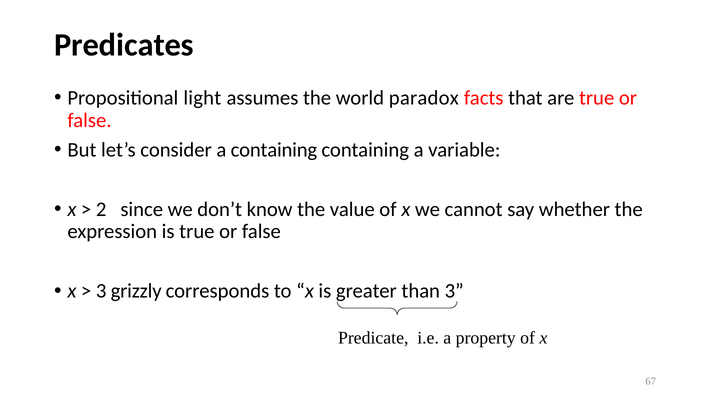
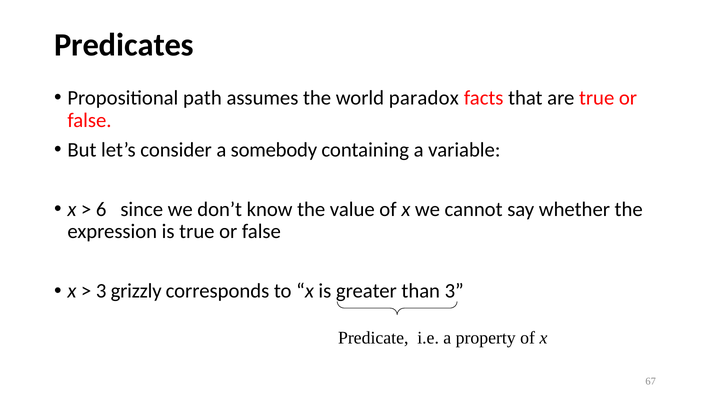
light: light -> path
a containing: containing -> somebody
2: 2 -> 6
